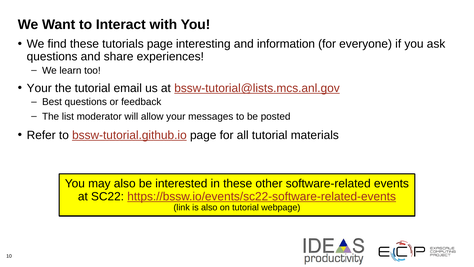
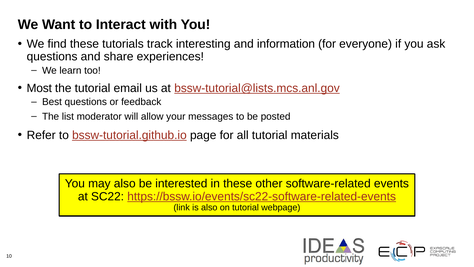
tutorials page: page -> track
Your at (39, 88): Your -> Most
